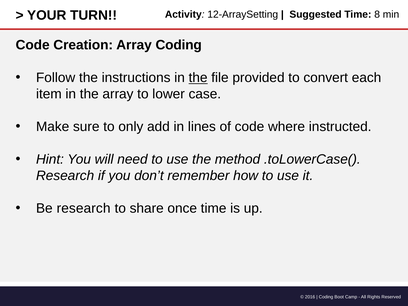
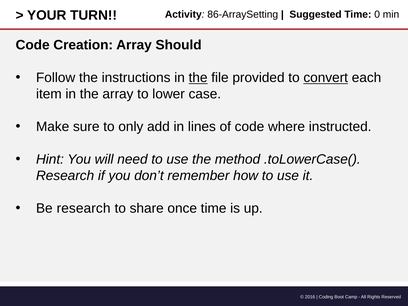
12-ArraySetting: 12-ArraySetting -> 86-ArraySetting
8: 8 -> 0
Array Coding: Coding -> Should
convert underline: none -> present
